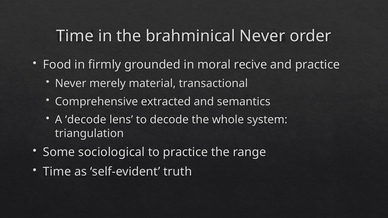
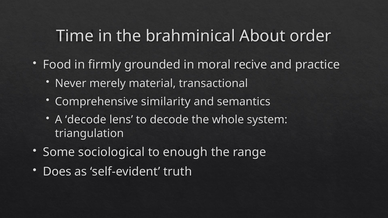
brahminical Never: Never -> About
extracted: extracted -> similarity
to practice: practice -> enough
Time at (57, 172): Time -> Does
